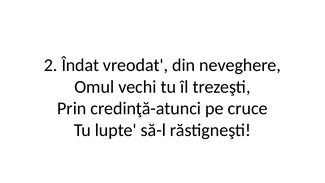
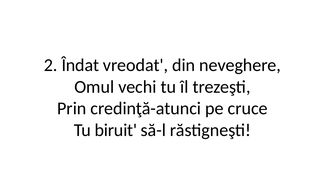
lupte: lupte -> biruit
